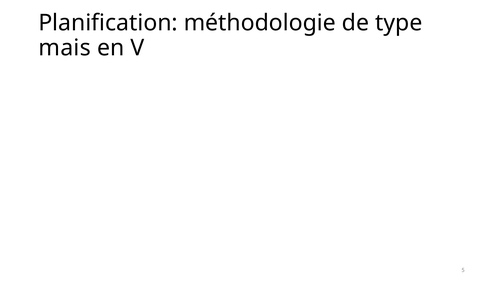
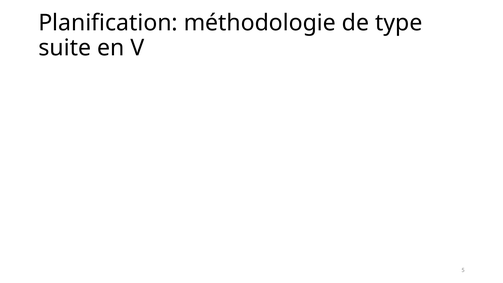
mais: mais -> suite
